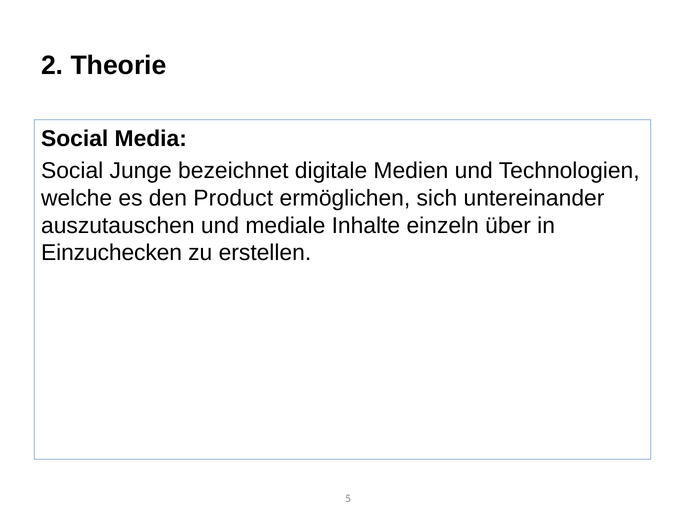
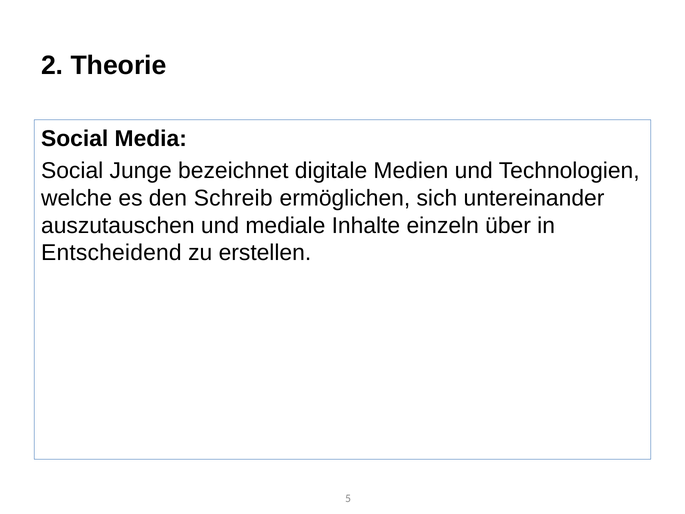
Product: Product -> Schreib
Einzuchecken: Einzuchecken -> Entscheidend
